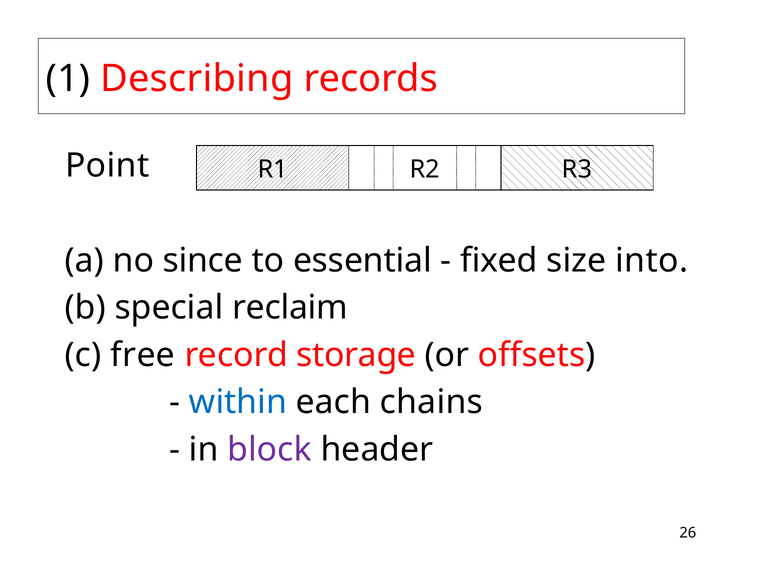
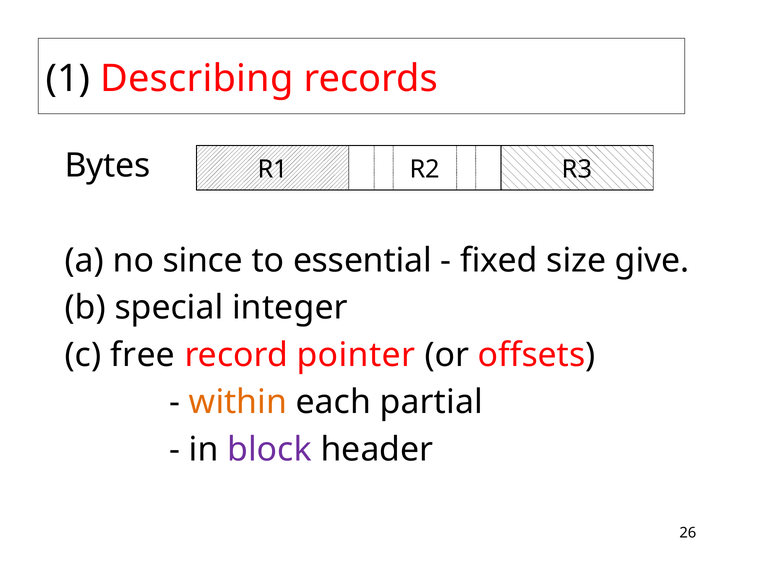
Point: Point -> Bytes
into: into -> give
reclaim: reclaim -> integer
storage: storage -> pointer
within colour: blue -> orange
chains: chains -> partial
